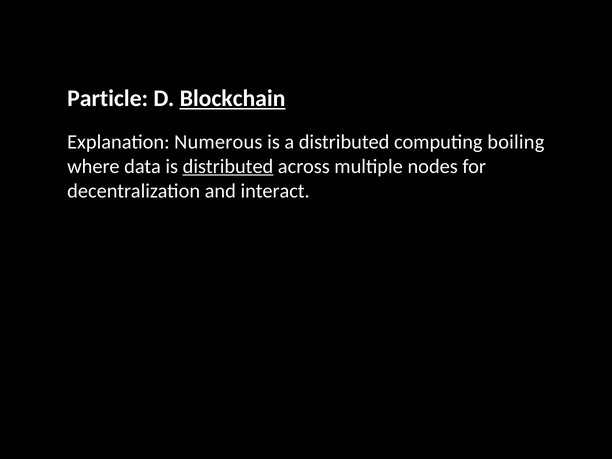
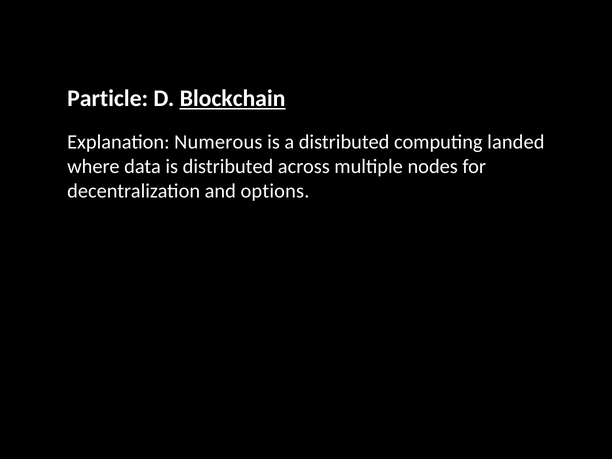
boiling: boiling -> landed
distributed at (228, 166) underline: present -> none
interact: interact -> options
